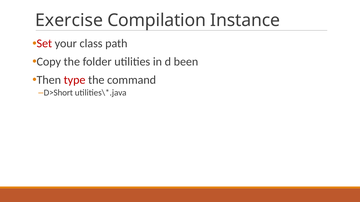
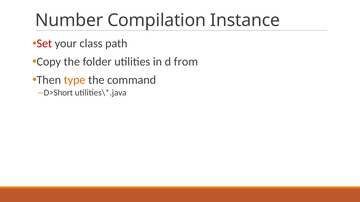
Exercise: Exercise -> Number
been: been -> from
type colour: red -> orange
